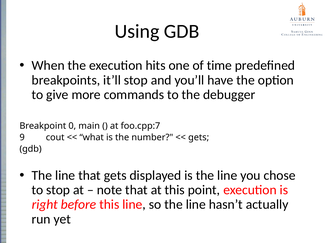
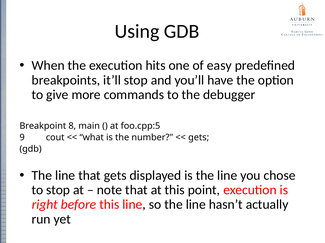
time: time -> easy
0: 0 -> 8
foo.cpp:7: foo.cpp:7 -> foo.cpp:5
